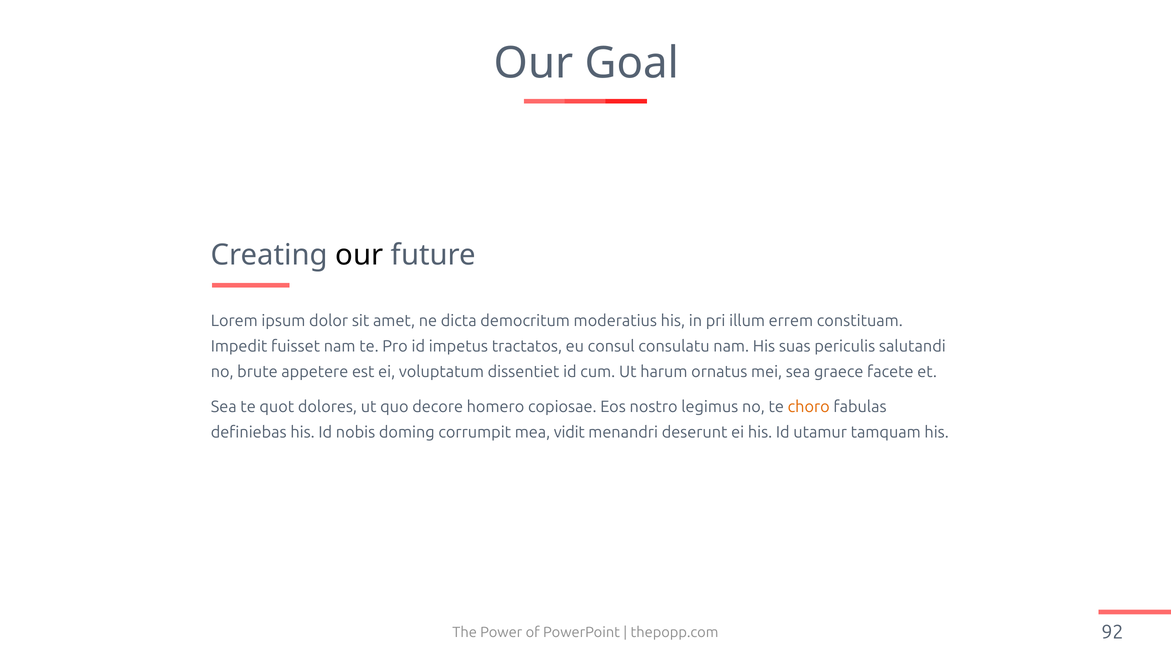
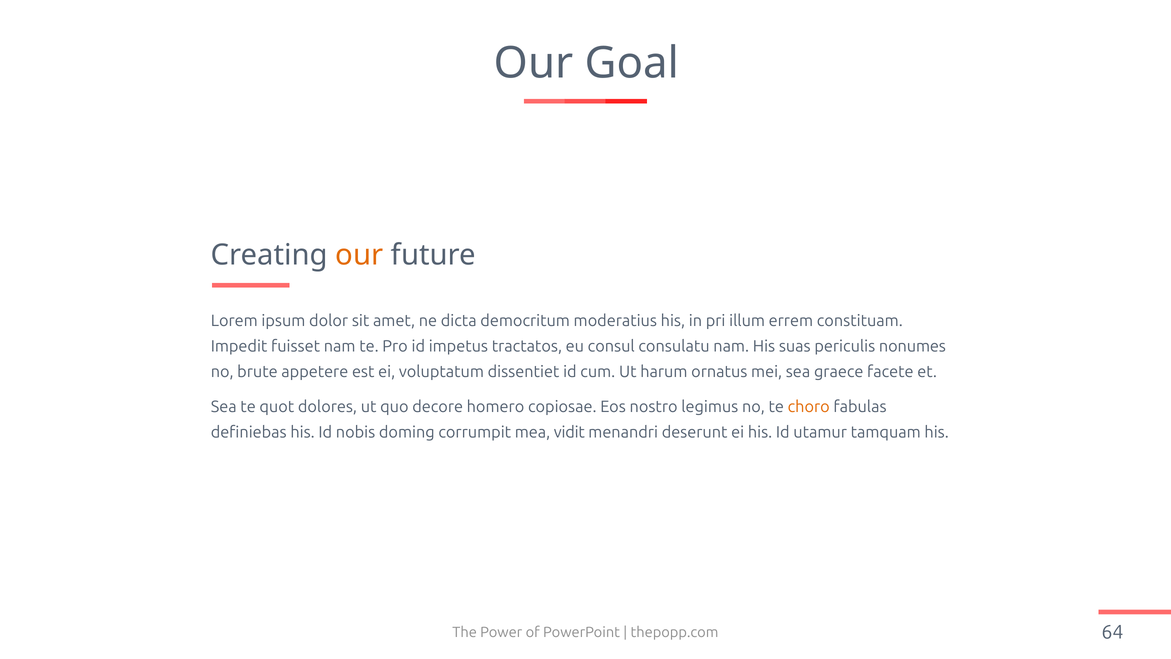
our at (359, 255) colour: black -> orange
salutandi: salutandi -> nonumes
92: 92 -> 64
